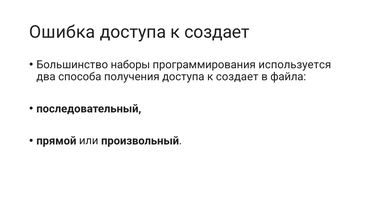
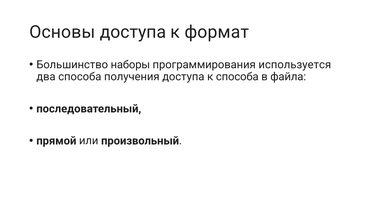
Ошибка: Ошибка -> Основы
создает at (217, 32): создает -> формат
получения доступа к создает: создает -> способа
